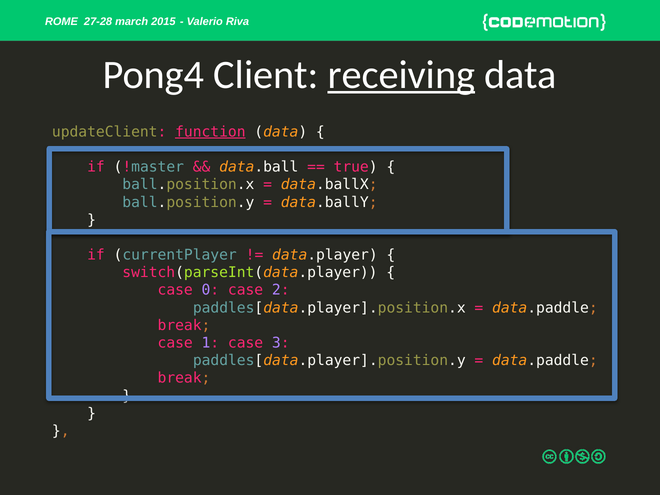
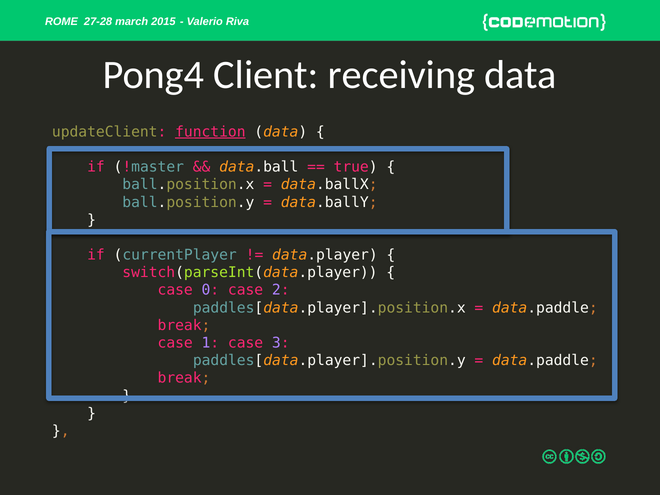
receiving underline: present -> none
